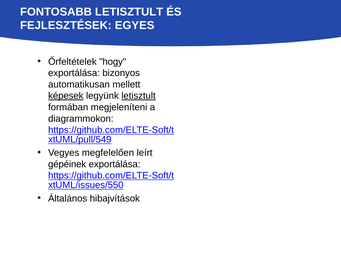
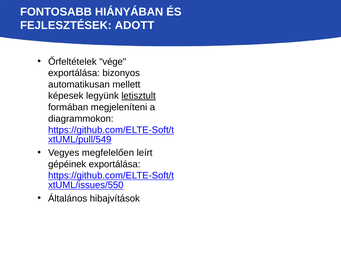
FONTOSABB LETISZTULT: LETISZTULT -> HIÁNYÁBAN
EGYES: EGYES -> ADOTT
hogy: hogy -> vége
képesek underline: present -> none
